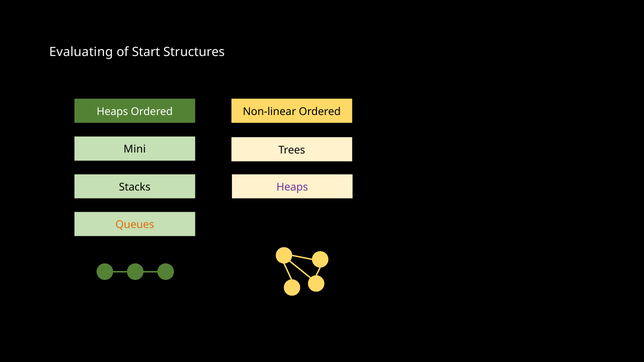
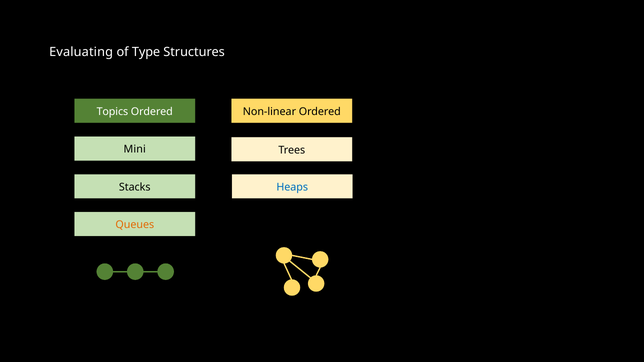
Start: Start -> Type
Heaps at (112, 112): Heaps -> Topics
Heaps at (292, 187) colour: purple -> blue
